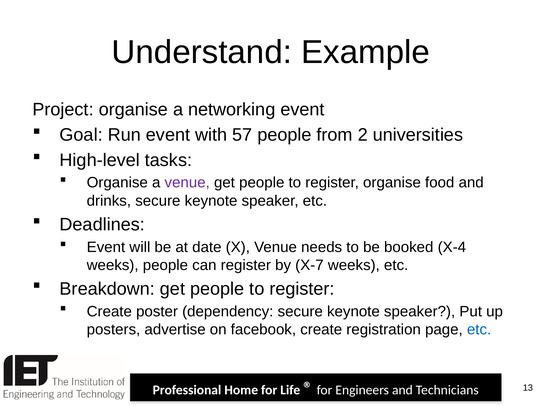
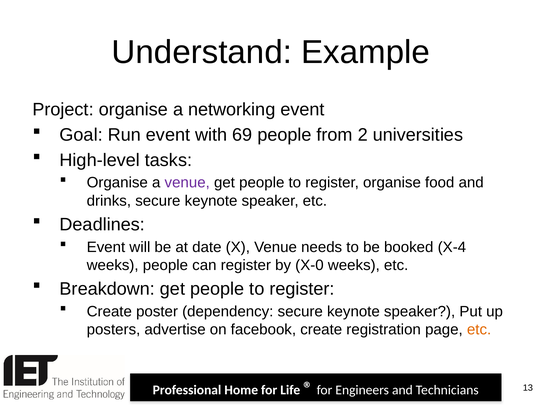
57: 57 -> 69
X-7: X-7 -> X-0
etc at (479, 330) colour: blue -> orange
